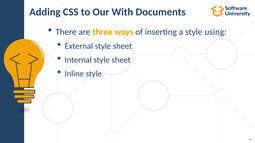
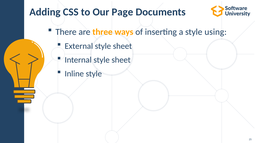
With: With -> Page
